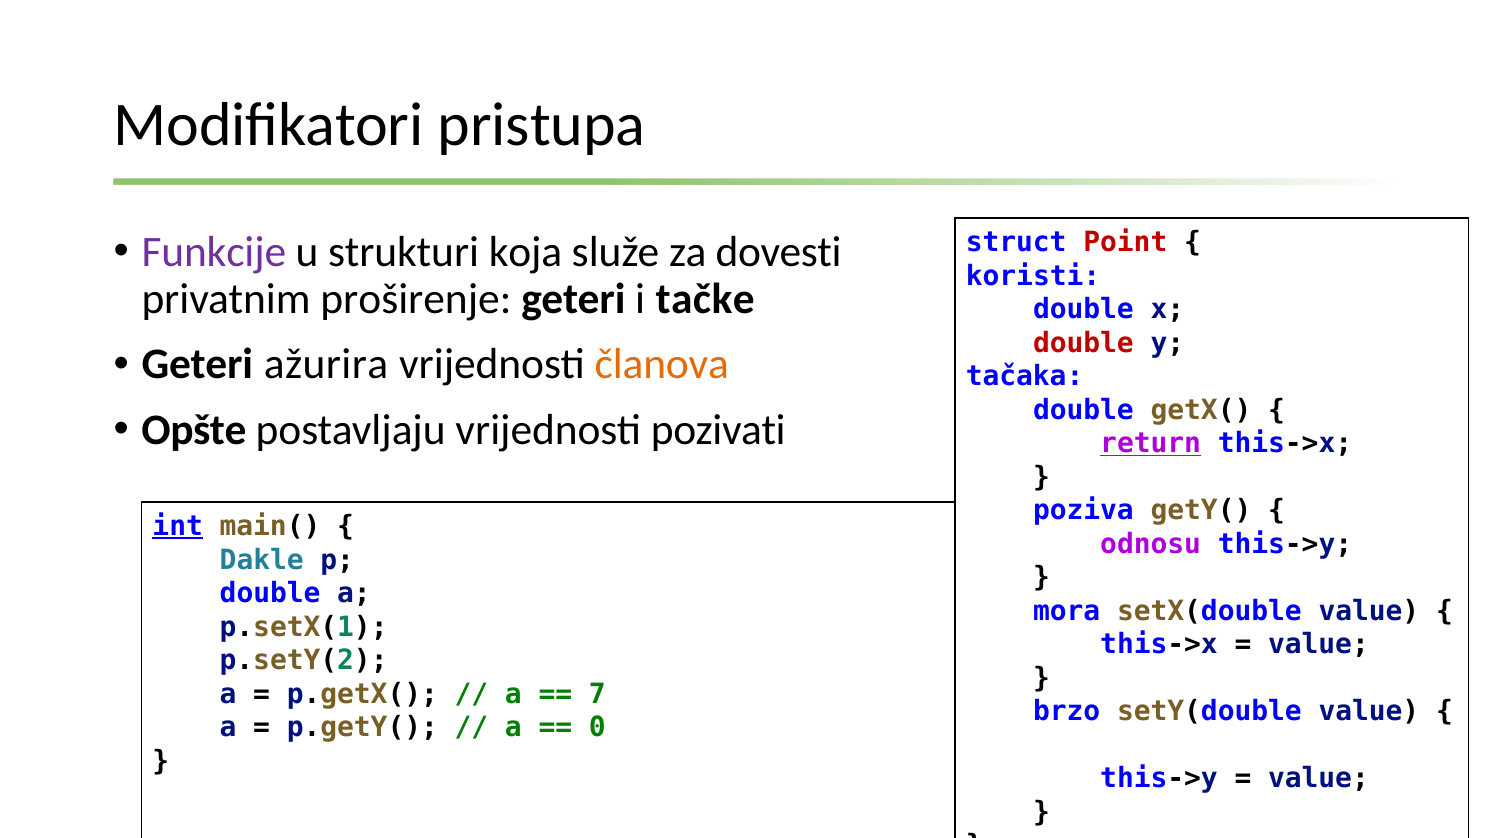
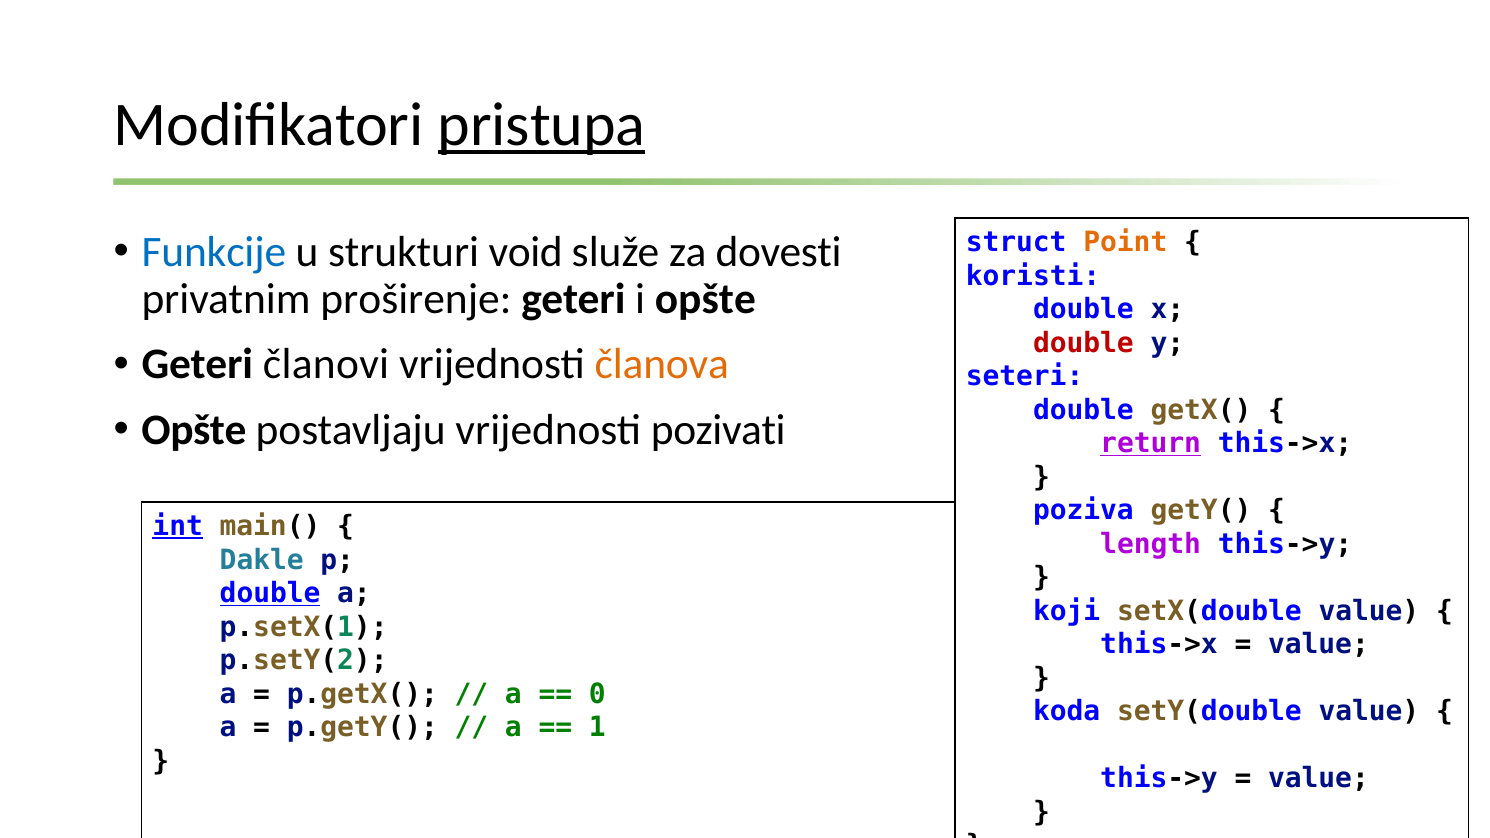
pristupa underline: none -> present
Point colour: red -> orange
Funkcije colour: purple -> blue
koja: koja -> void
i tačke: tačke -> opšte
ažurira: ažurira -> članovi
tačaka: tačaka -> seteri
odnosu: odnosu -> length
double at (270, 593) underline: none -> present
mora: mora -> koji
7: 7 -> 0
brzo: brzo -> koda
0: 0 -> 1
